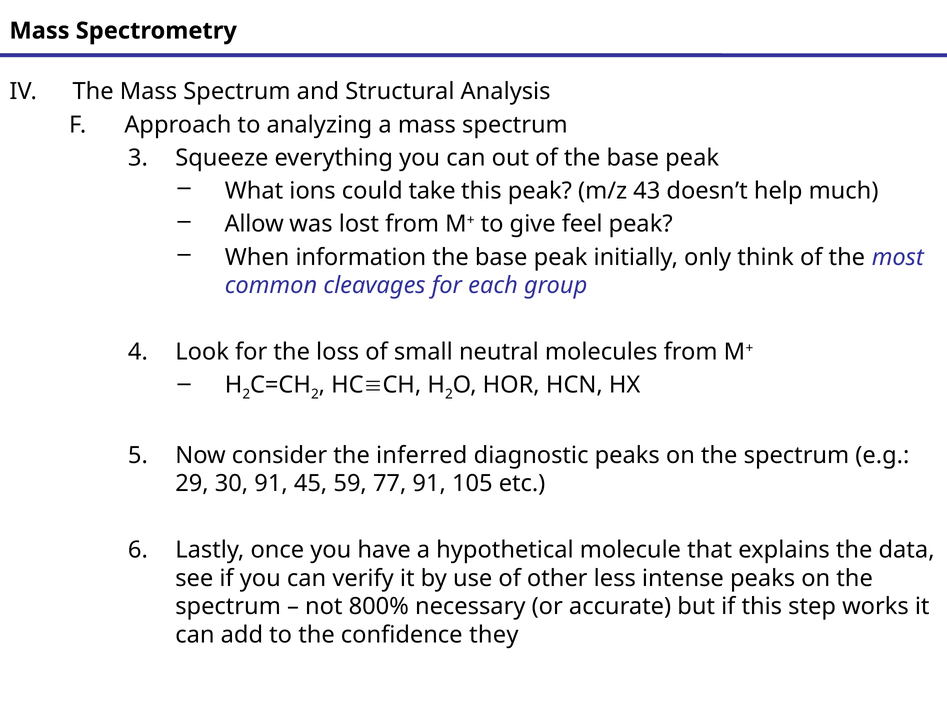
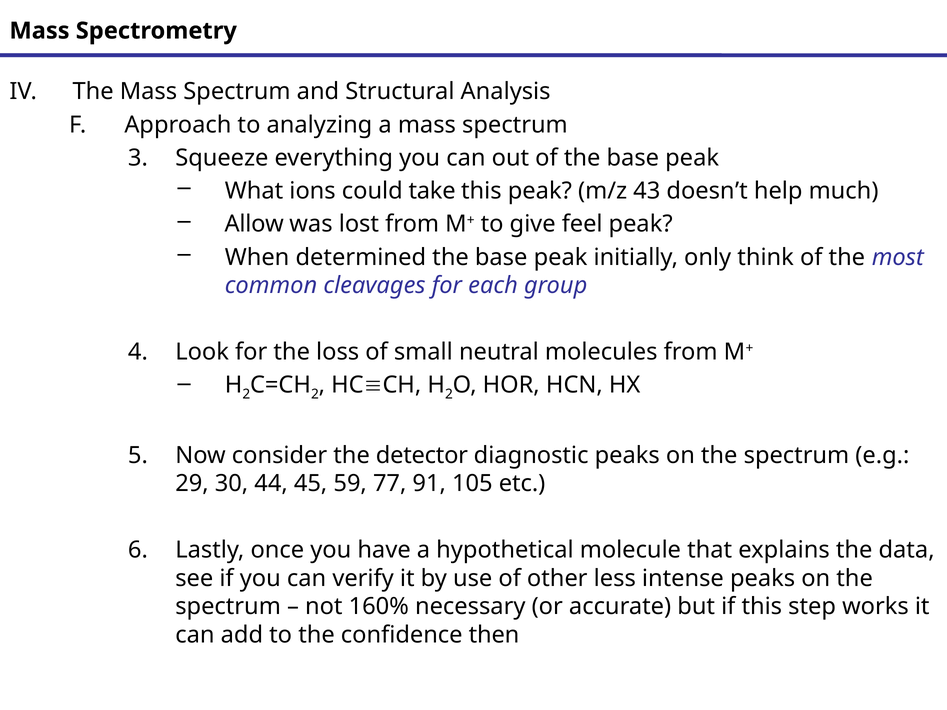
information: information -> determined
inferred: inferred -> detector
30 91: 91 -> 44
800%: 800% -> 160%
they: they -> then
